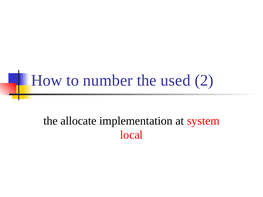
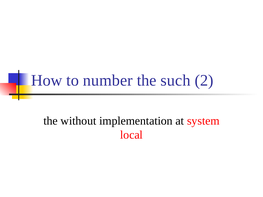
used: used -> such
allocate: allocate -> without
